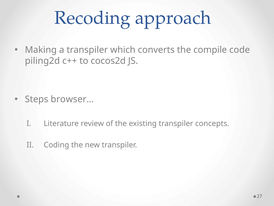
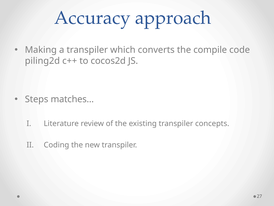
Recoding: Recoding -> Accuracy
browser…: browser… -> matches…
